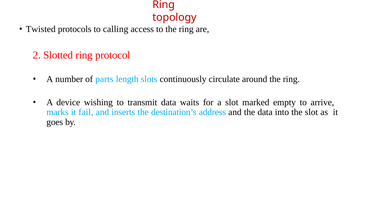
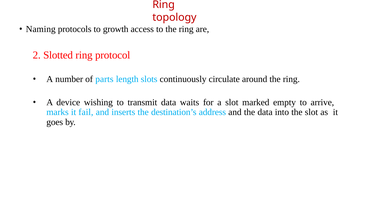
Twisted: Twisted -> Naming
calling: calling -> growth
